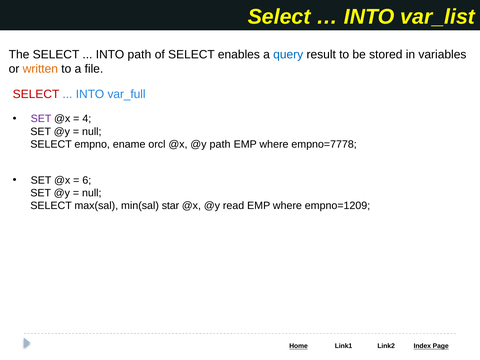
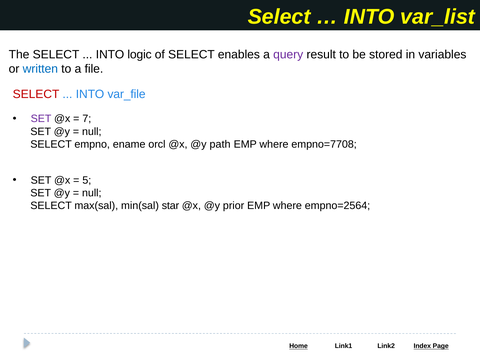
INTO path: path -> logic
query colour: blue -> purple
written colour: orange -> blue
var_full: var_full -> var_file
4: 4 -> 7
empno=7778: empno=7778 -> empno=7708
6: 6 -> 5
read: read -> prior
empno=1209: empno=1209 -> empno=2564
